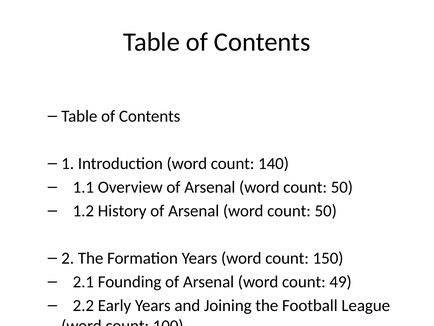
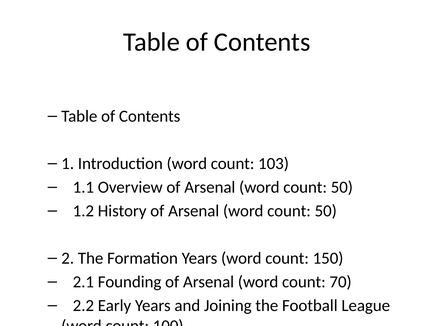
140: 140 -> 103
49: 49 -> 70
